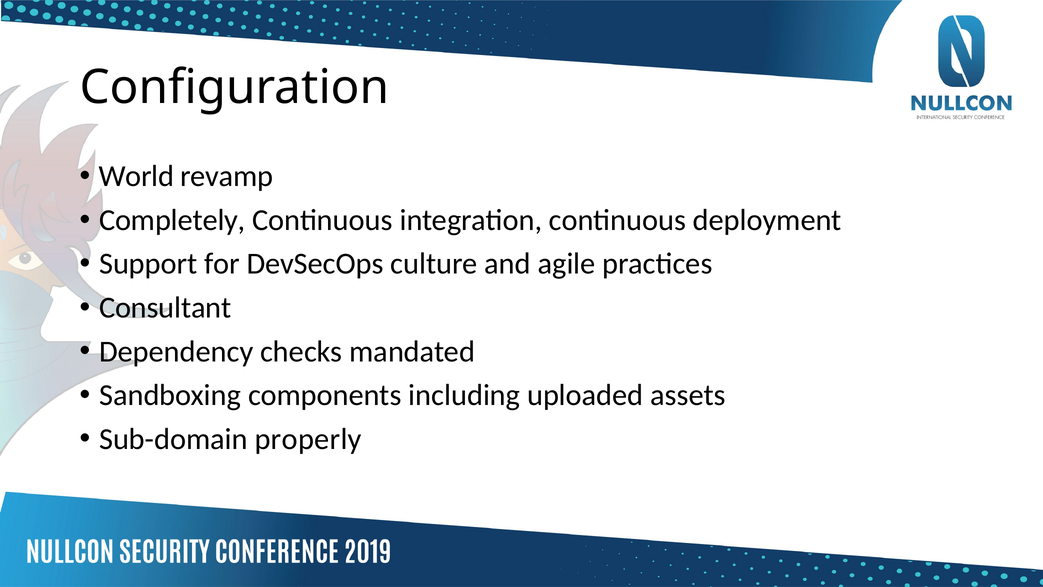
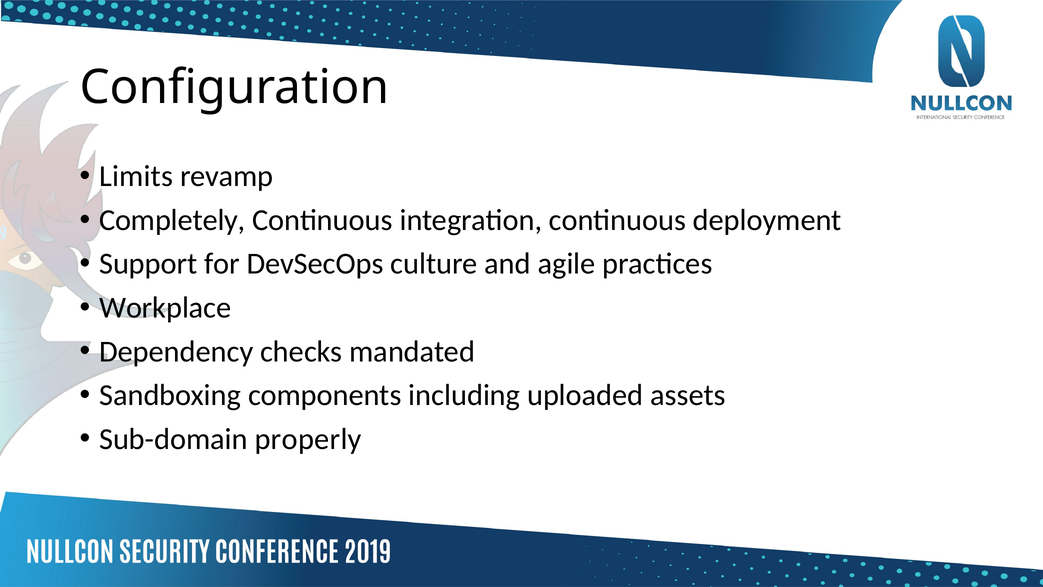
World: World -> Limits
Consultant: Consultant -> Workplace
